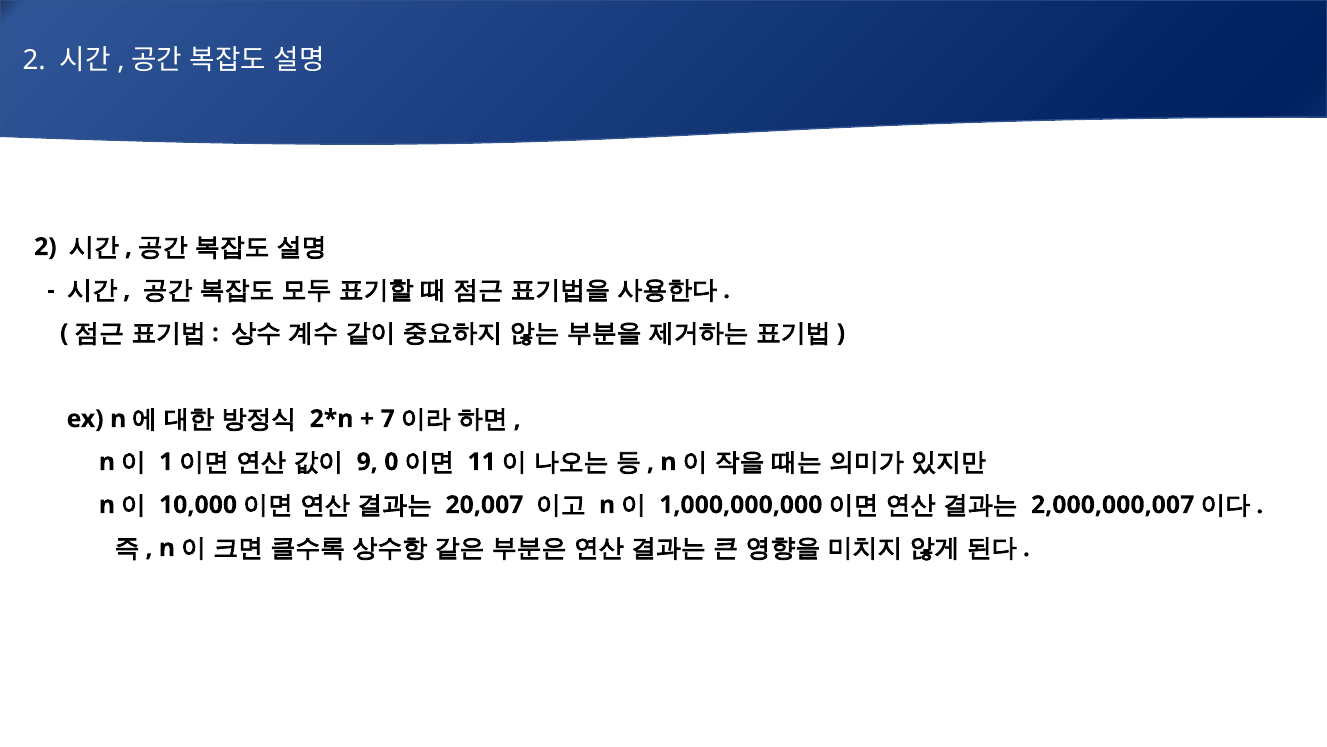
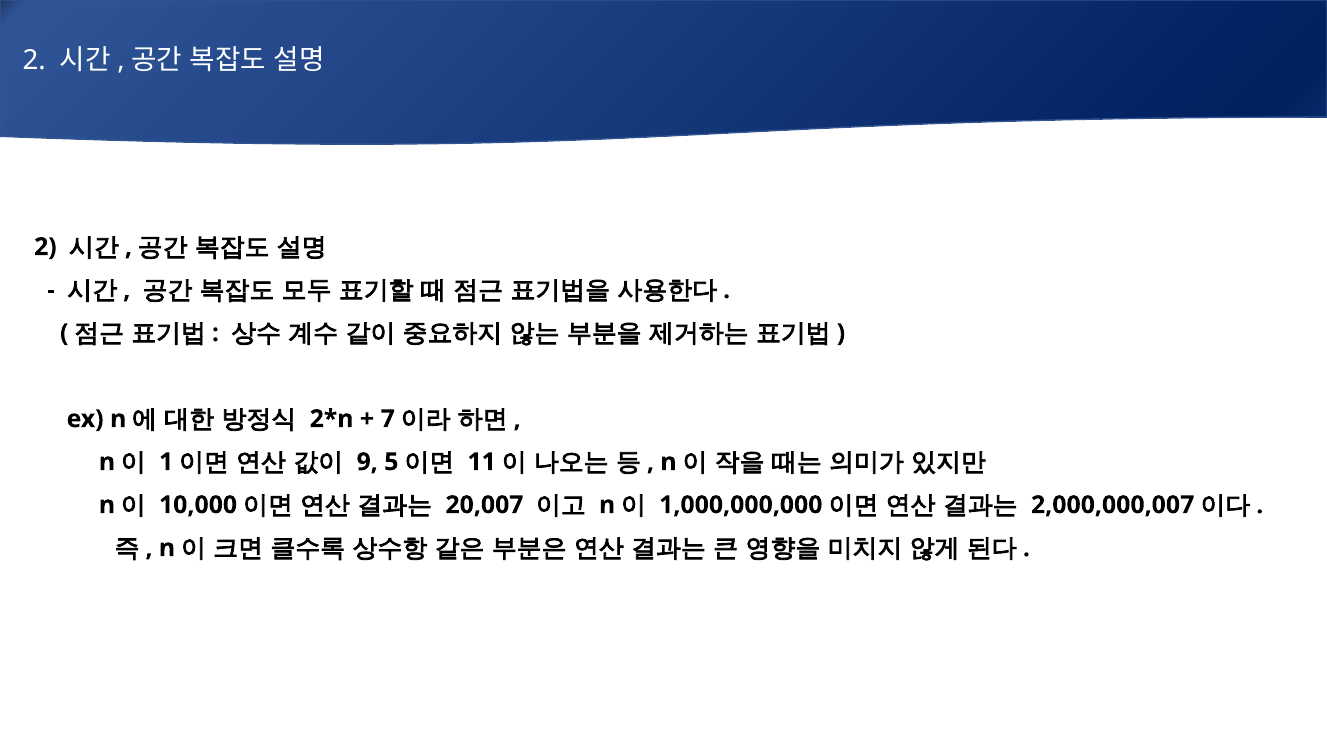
0: 0 -> 5
